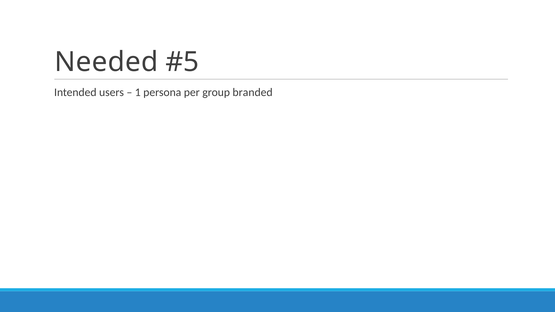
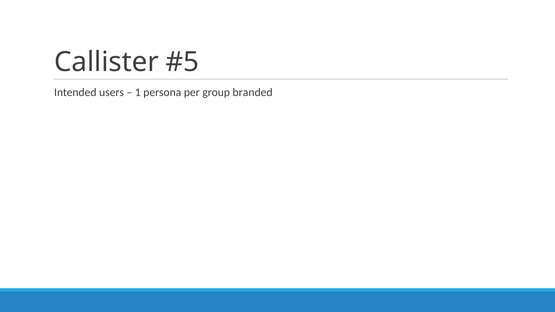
Needed: Needed -> Callister
